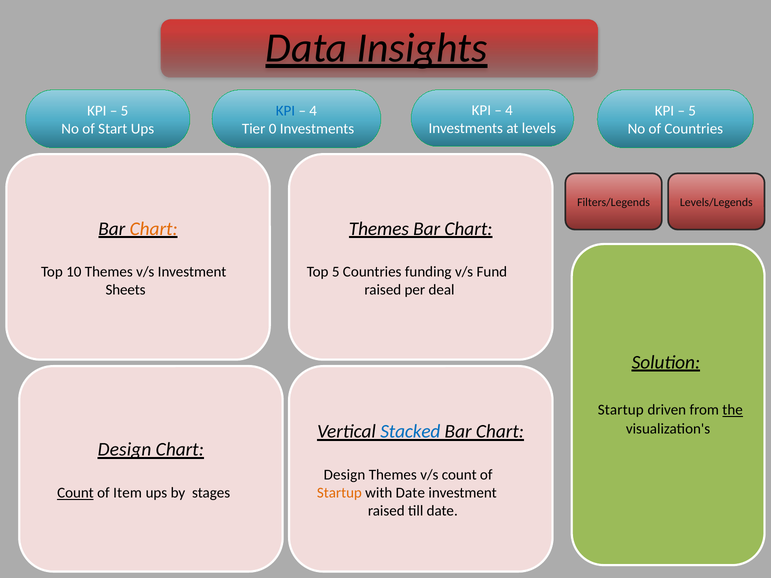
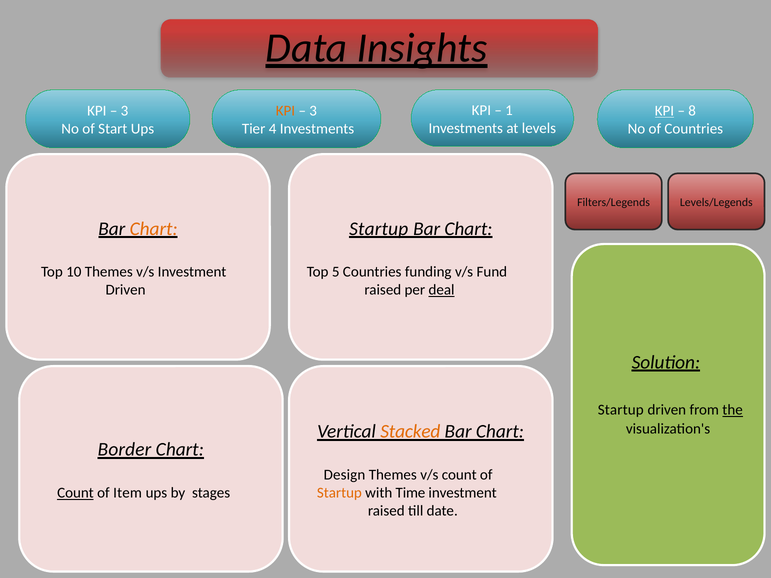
4 at (509, 110): 4 -> 1
5 at (124, 111): 5 -> 3
KPI at (285, 111) colour: blue -> orange
4 at (313, 111): 4 -> 3
KPI at (664, 111) underline: none -> present
5 at (692, 111): 5 -> 8
0: 0 -> 4
Themes at (379, 229): Themes -> Startup
Sheets at (126, 290): Sheets -> Driven
deal underline: none -> present
Stacked colour: blue -> orange
Design at (125, 450): Design -> Border
with Date: Date -> Time
